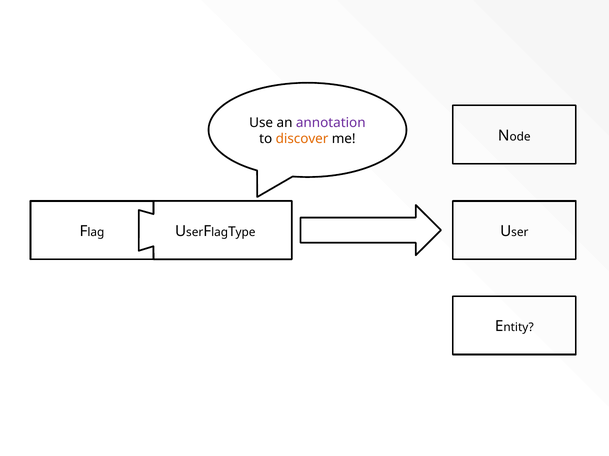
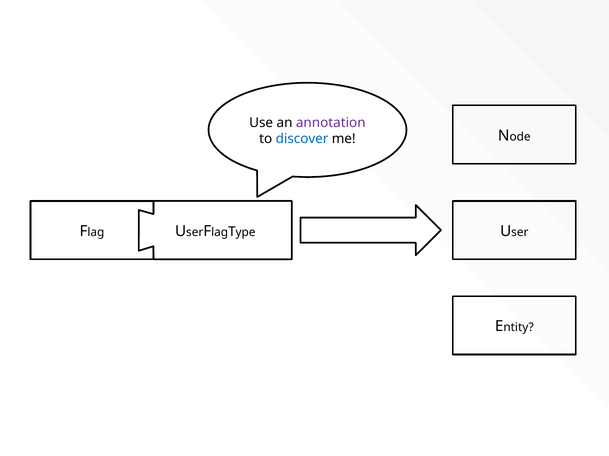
discover colour: orange -> blue
